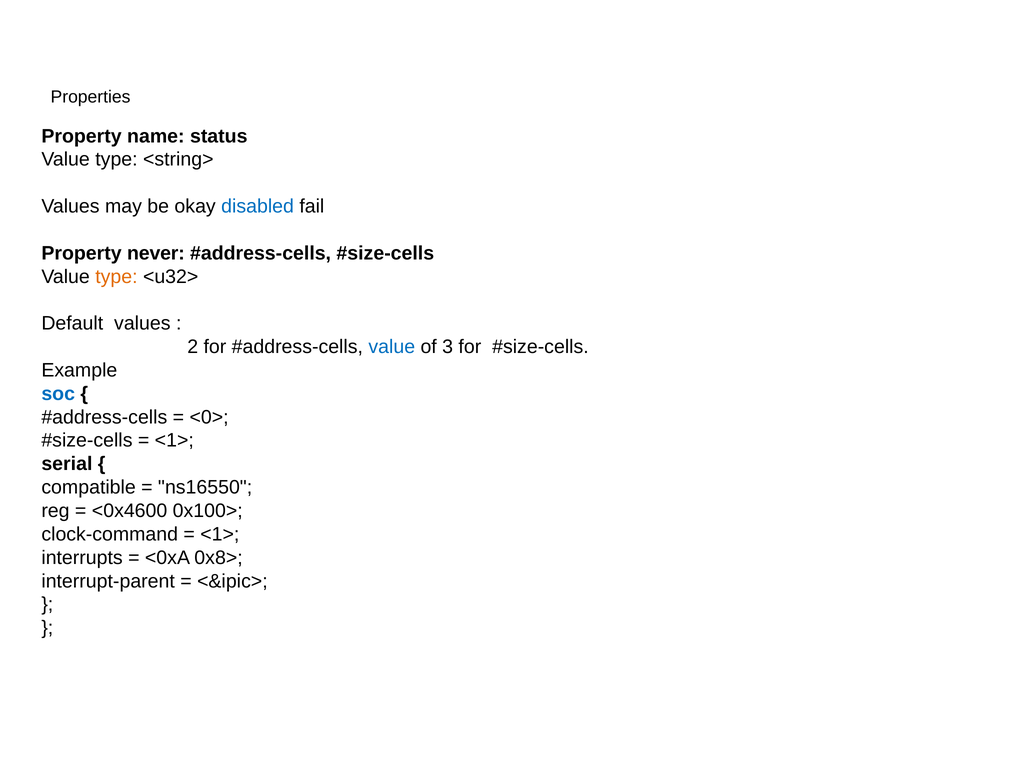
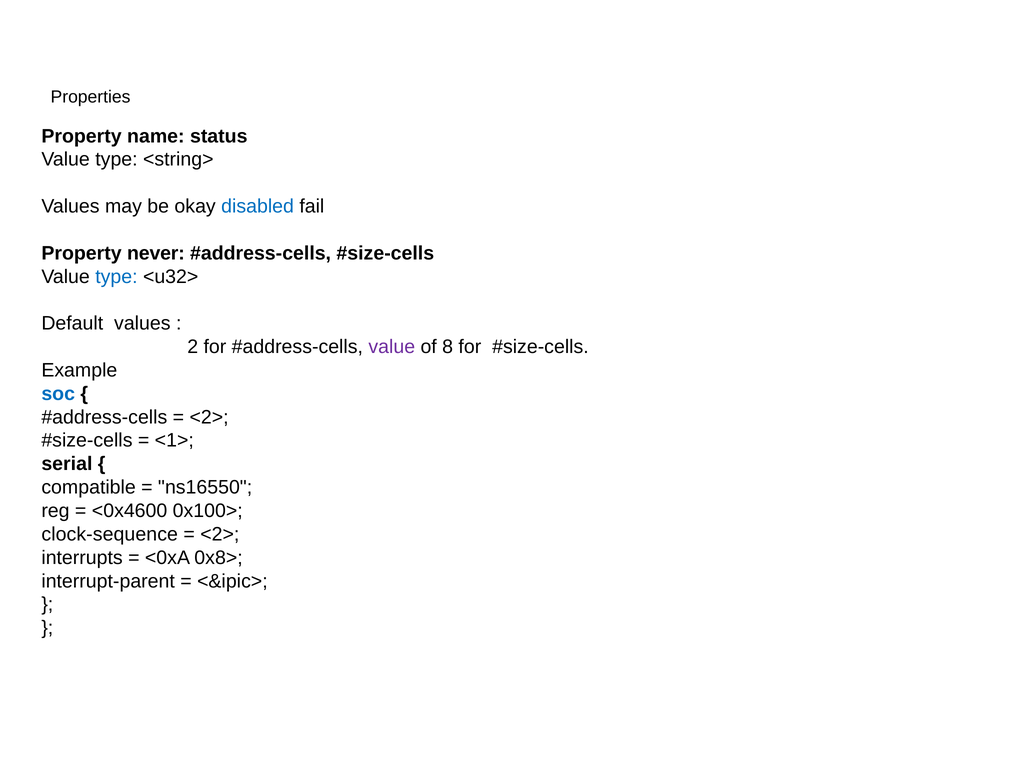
type at (116, 277) colour: orange -> blue
value at (392, 347) colour: blue -> purple
3: 3 -> 8
<0> at (209, 417): <0> -> <2>
clock-command: clock-command -> clock-sequence
<1> at (220, 534): <1> -> <2>
